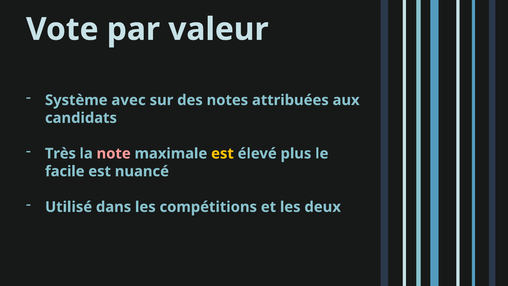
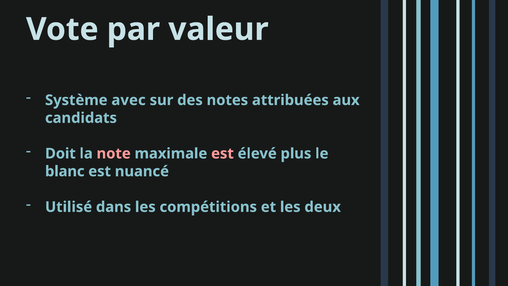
Très: Très -> Doit
est at (222, 153) colour: yellow -> pink
facile: facile -> blanc
